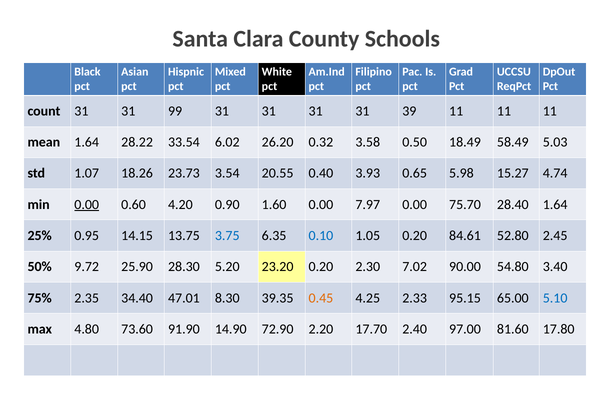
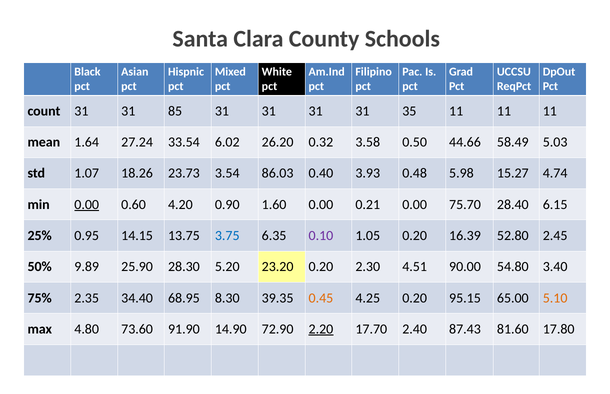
99: 99 -> 85
39: 39 -> 35
28.22: 28.22 -> 27.24
18.49: 18.49 -> 44.66
20.55: 20.55 -> 86.03
0.65: 0.65 -> 0.48
7.97: 7.97 -> 0.21
28.40 1.64: 1.64 -> 6.15
0.10 colour: blue -> purple
84.61: 84.61 -> 16.39
9.72: 9.72 -> 9.89
7.02: 7.02 -> 4.51
47.01: 47.01 -> 68.95
4.25 2.33: 2.33 -> 0.20
5.10 colour: blue -> orange
2.20 underline: none -> present
97.00: 97.00 -> 87.43
